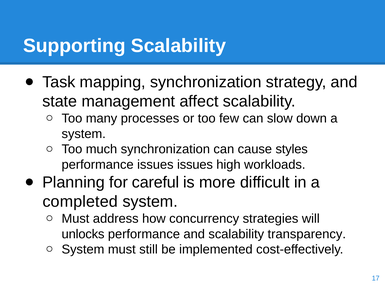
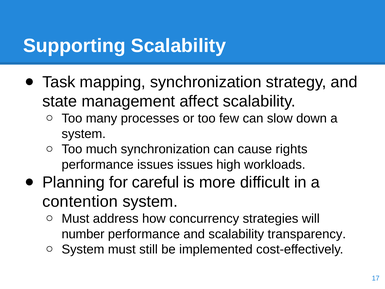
styles: styles -> rights
completed: completed -> contention
unlocks: unlocks -> number
